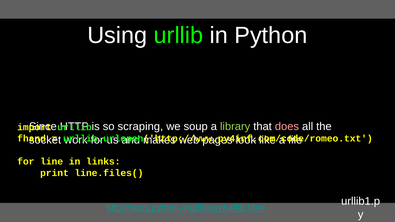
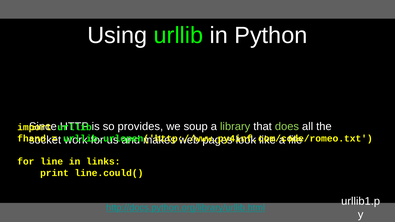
scraping: scraping -> provides
does colour: pink -> light green
line.files(: line.files( -> line.could(
